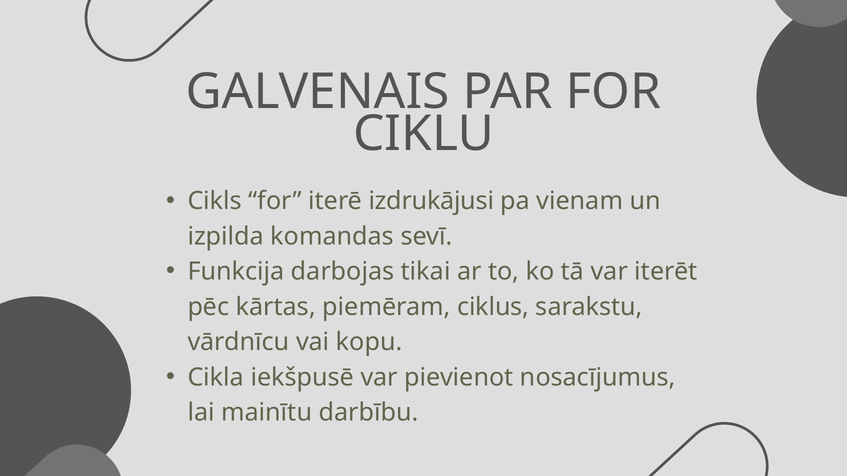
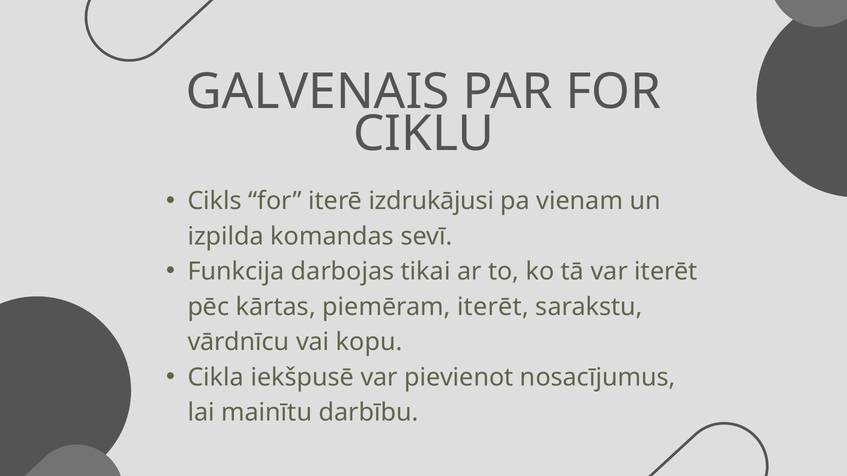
piemēram ciklus: ciklus -> iterēt
